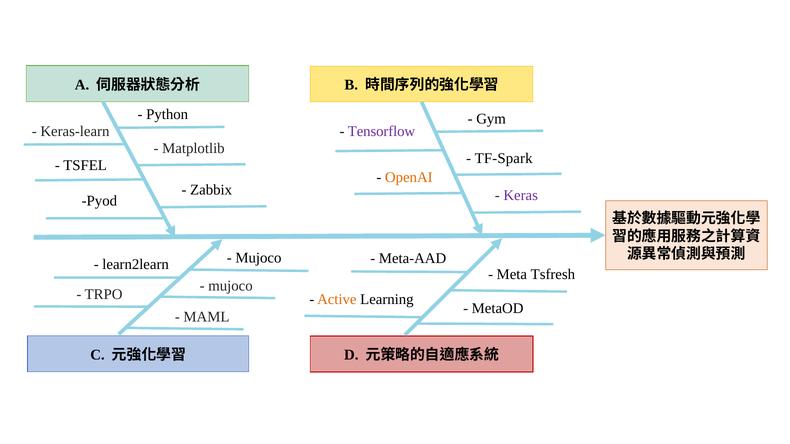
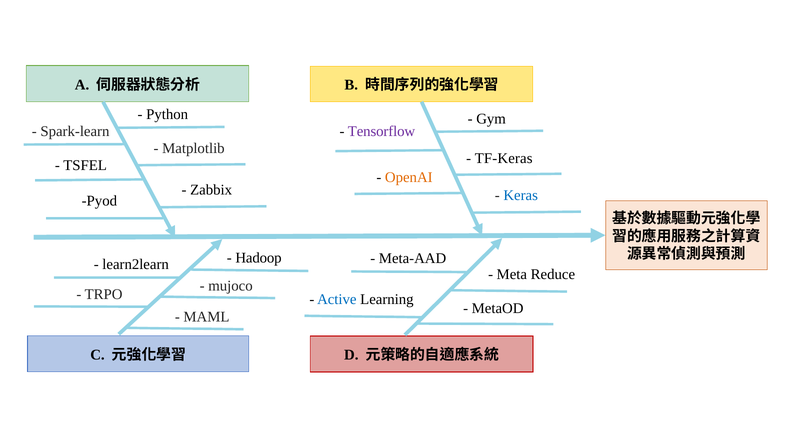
Keras-learn: Keras-learn -> Spark-learn
TF-Spark: TF-Spark -> TF-Keras
Keras colour: purple -> blue
Mujoco at (258, 258): Mujoco -> Hadoop
Tsfresh: Tsfresh -> Reduce
Active colour: orange -> blue
